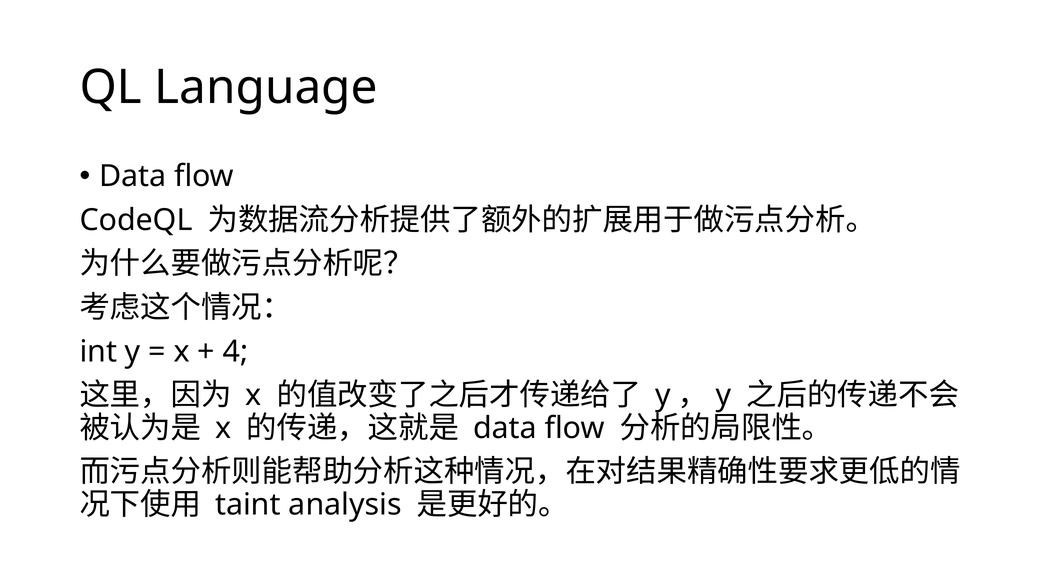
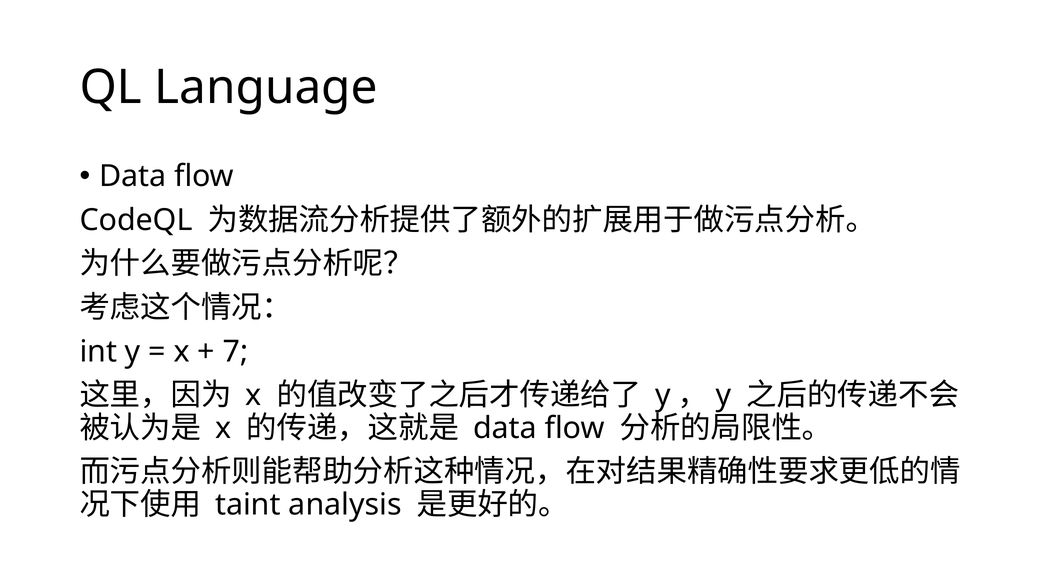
4: 4 -> 7
